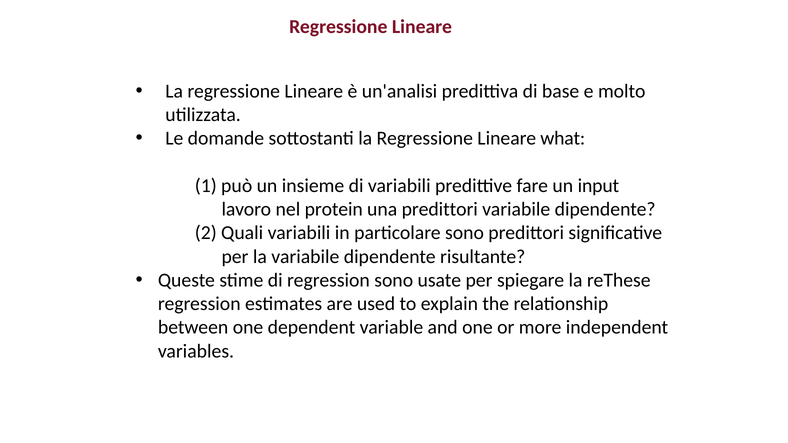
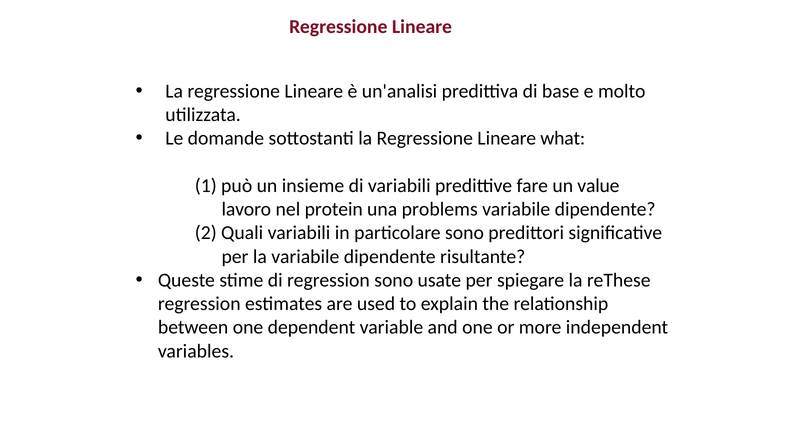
input: input -> value
una predittori: predittori -> problems
